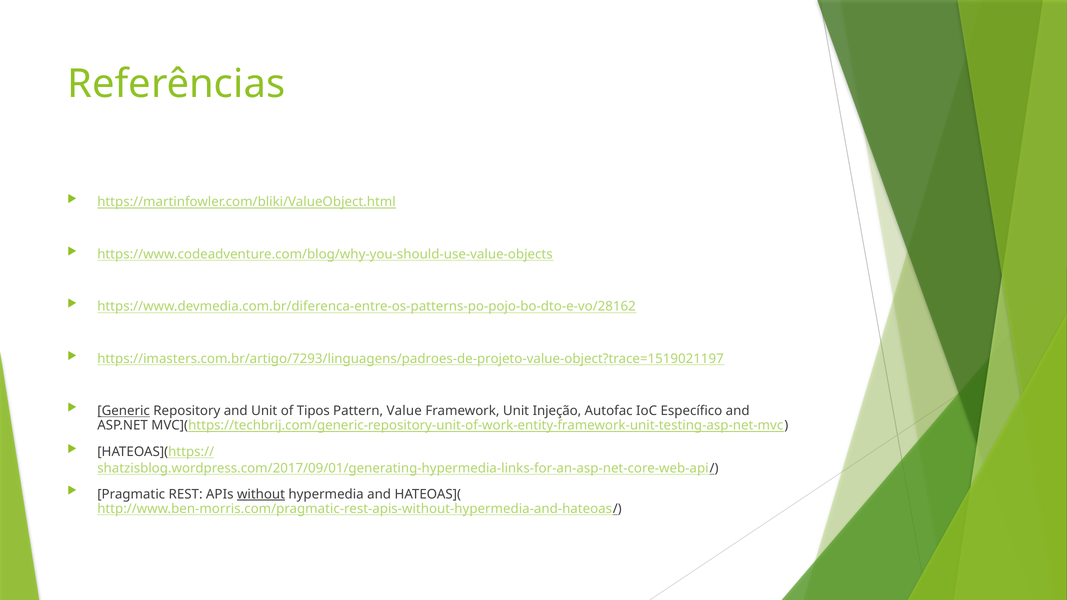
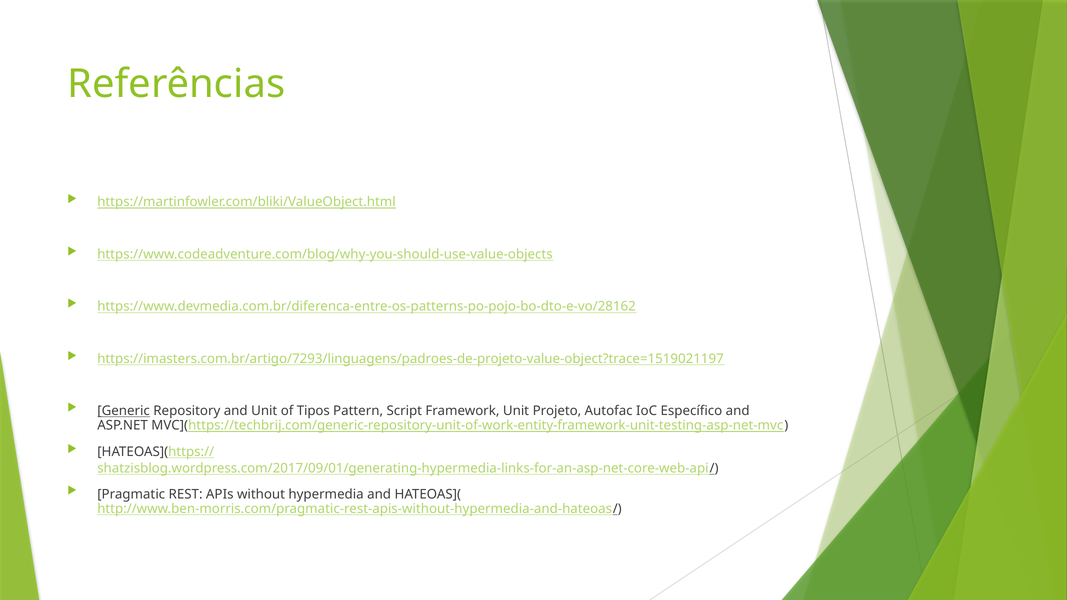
Value: Value -> Script
Injeção: Injeção -> Projeto
without underline: present -> none
